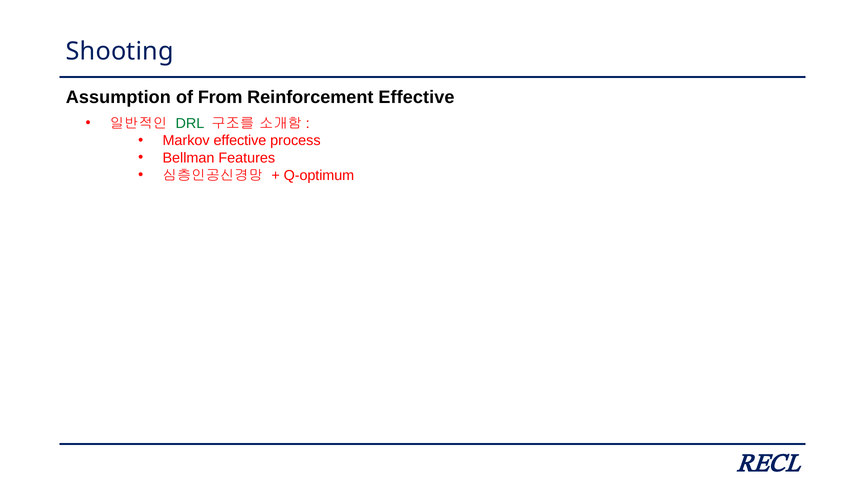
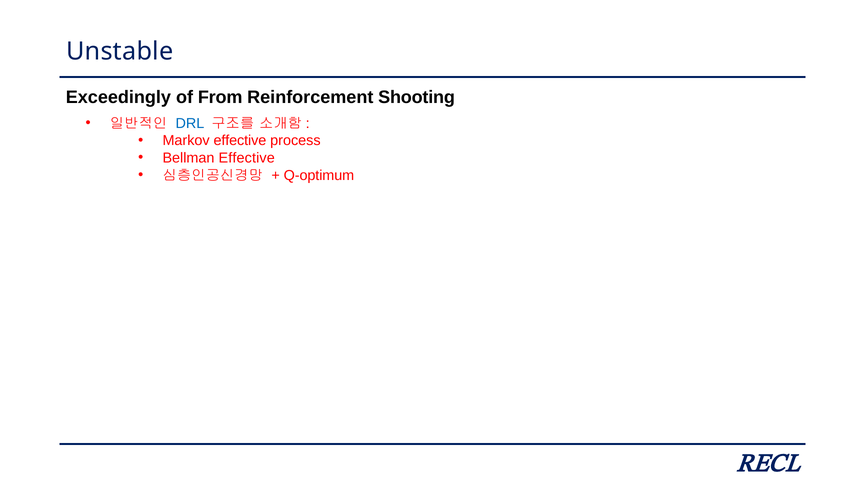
Shooting: Shooting -> Unstable
Assumption: Assumption -> Exceedingly
Reinforcement Effective: Effective -> Shooting
DRL colour: green -> blue
Bellman Features: Features -> Effective
